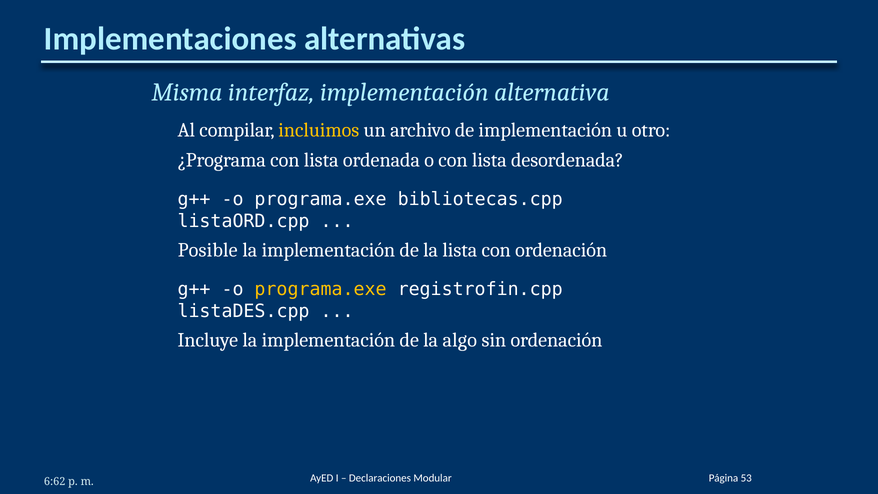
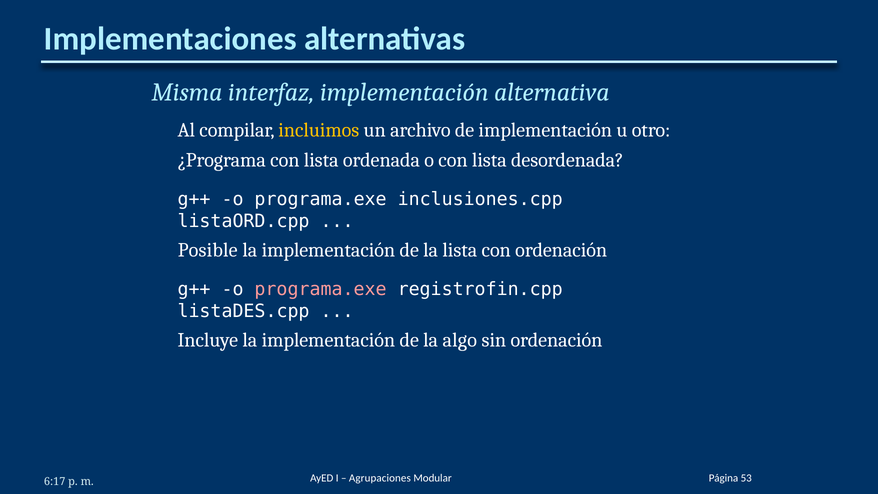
bibliotecas.cpp: bibliotecas.cpp -> inclusiones.cpp
programa.exe at (321, 289) colour: yellow -> pink
Declaraciones: Declaraciones -> Agrupaciones
6:62: 6:62 -> 6:17
